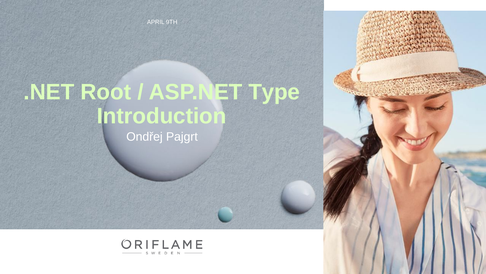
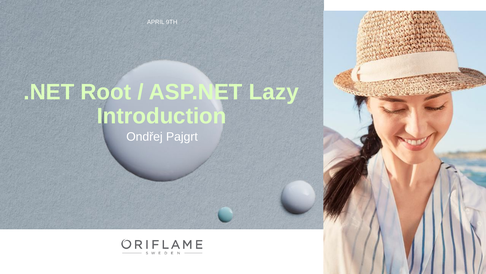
Type: Type -> Lazy
